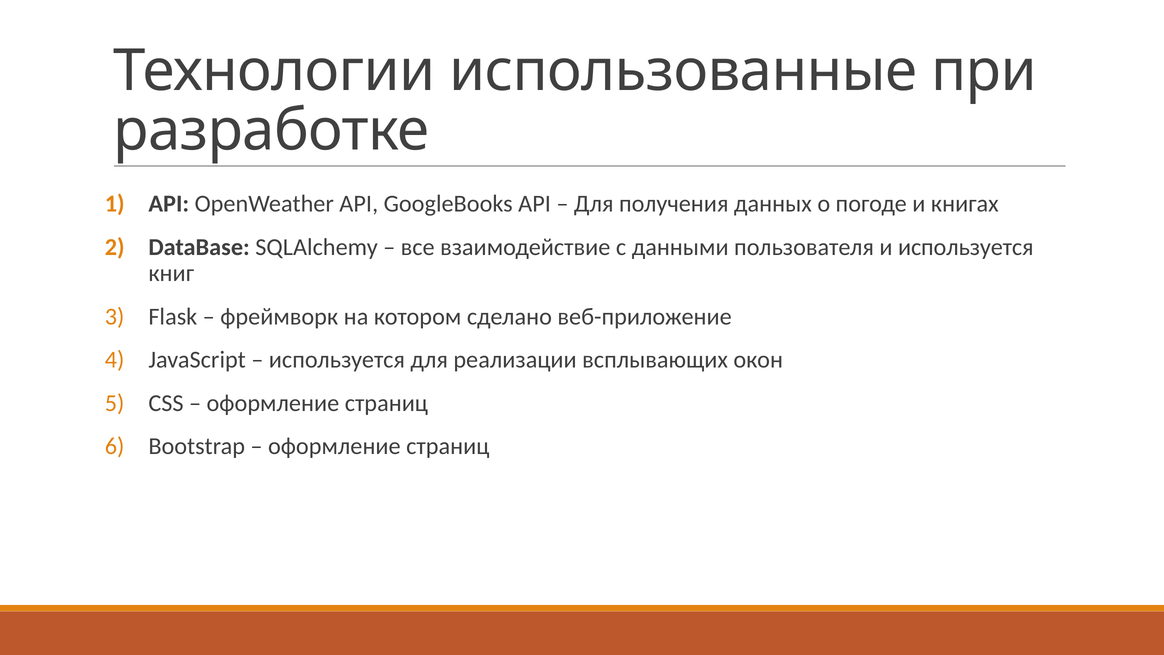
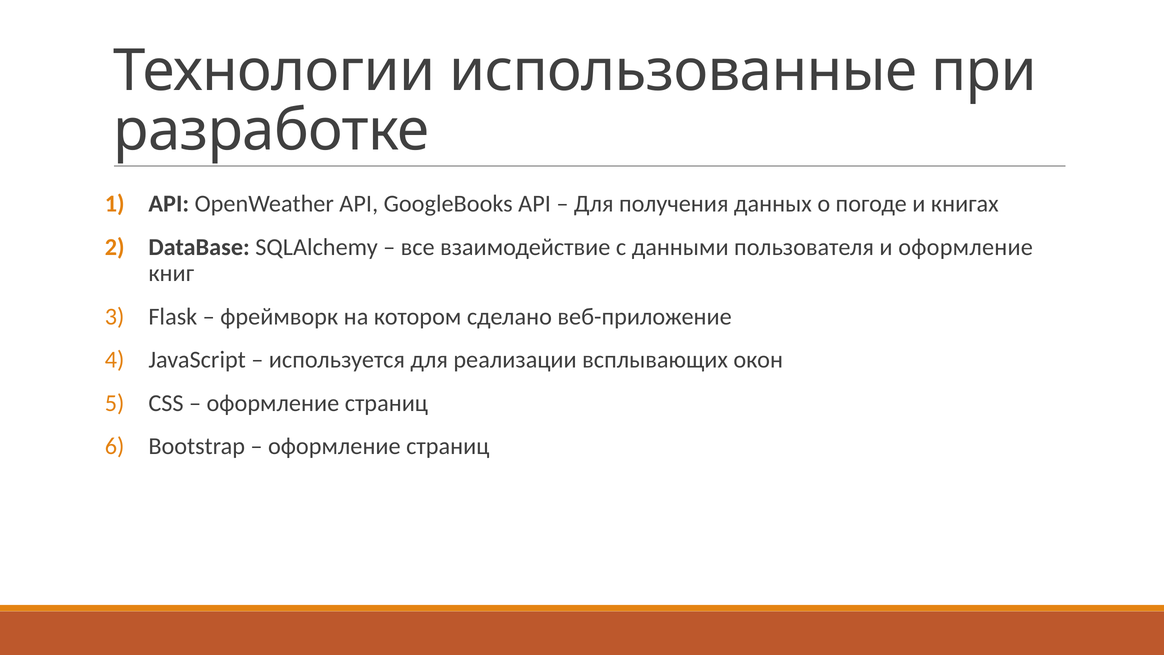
и используется: используется -> оформление
